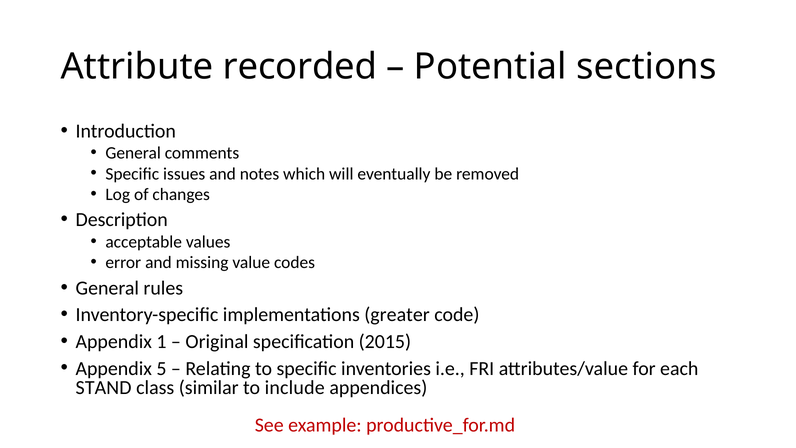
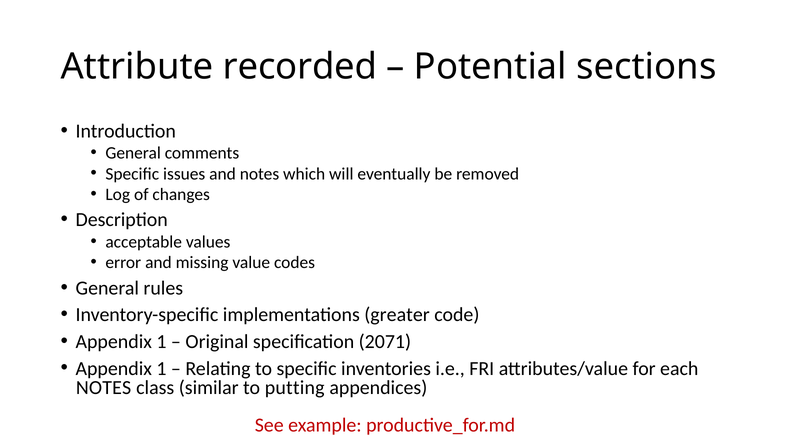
2015: 2015 -> 2071
5 at (161, 368): 5 -> 1
STAND at (104, 388): STAND -> NOTES
include: include -> putting
